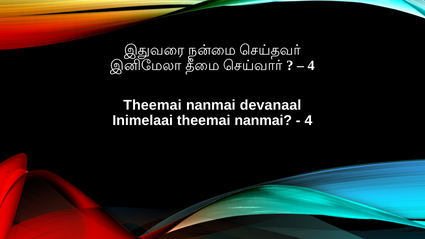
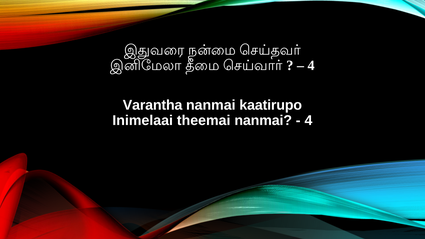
Theemai at (152, 105): Theemai -> Varantha
devanaal: devanaal -> kaatirupo
